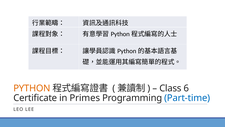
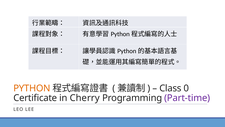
6: 6 -> 0
Primes: Primes -> Cherry
Part-time colour: blue -> purple
